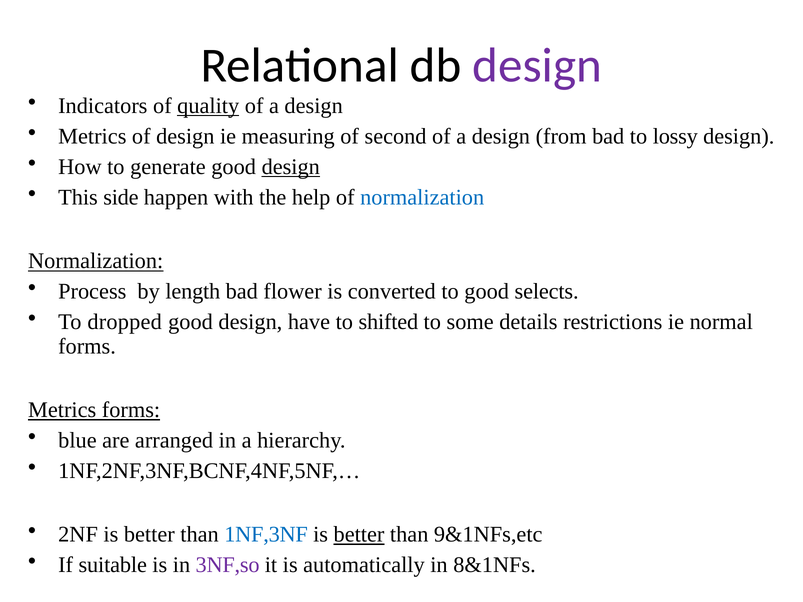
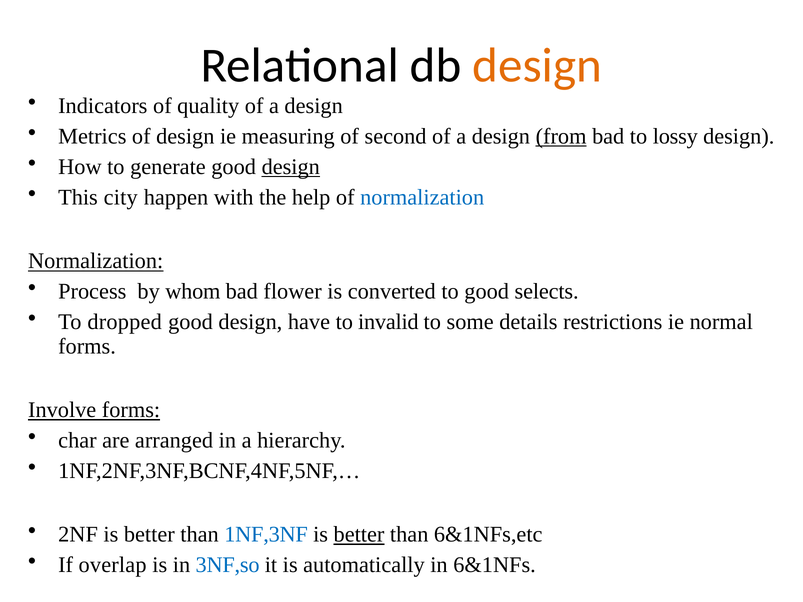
design at (537, 66) colour: purple -> orange
quality underline: present -> none
from underline: none -> present
side: side -> city
length: length -> whom
shifted: shifted -> invalid
Metrics at (62, 410): Metrics -> Involve
blue: blue -> char
9&1NFs,etc: 9&1NFs,etc -> 6&1NFs,etc
suitable: suitable -> overlap
3NF,so colour: purple -> blue
8&1NFs: 8&1NFs -> 6&1NFs
